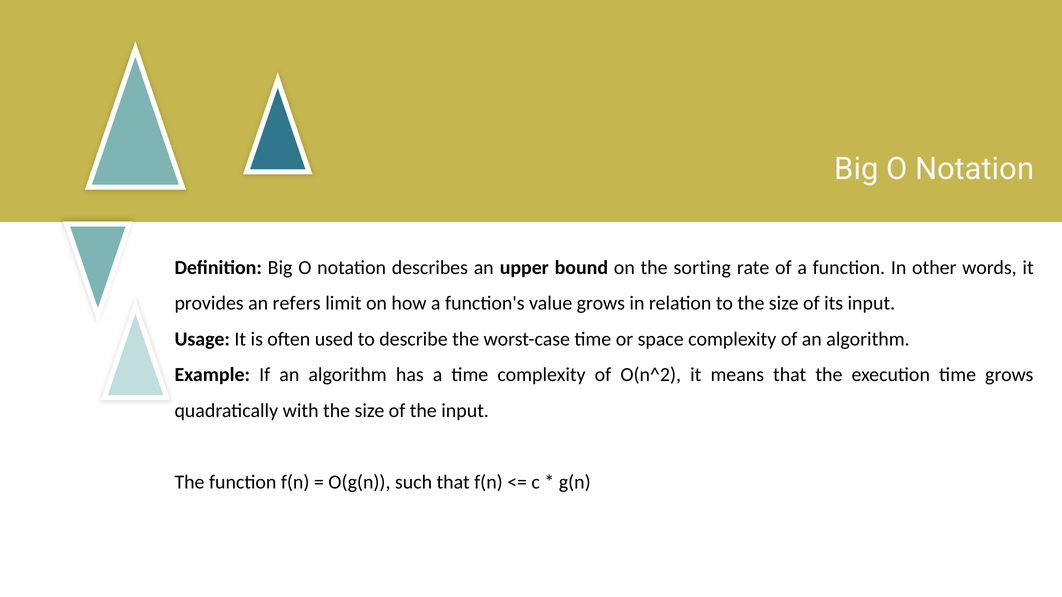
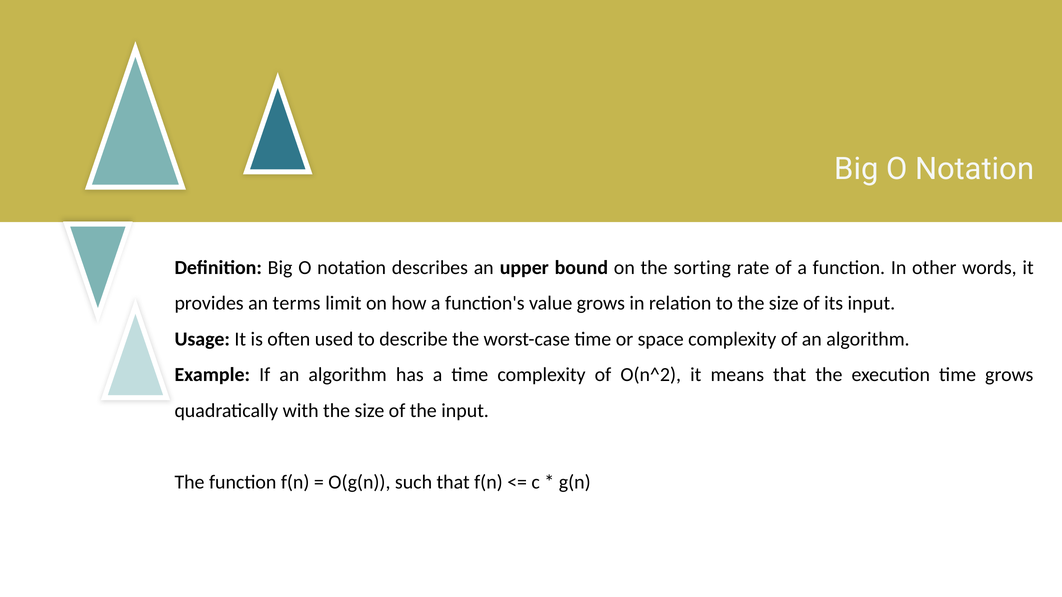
refers: refers -> terms
